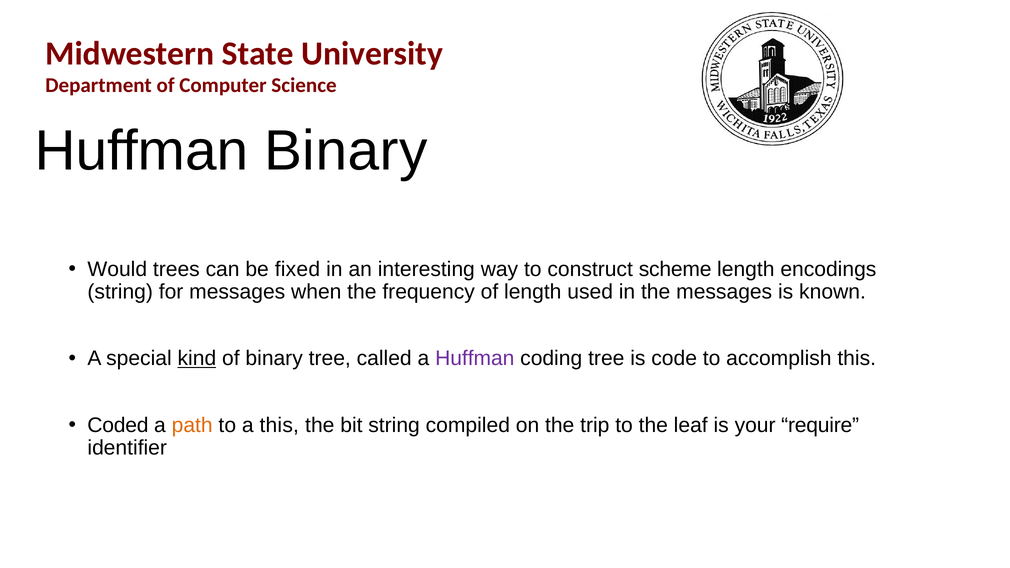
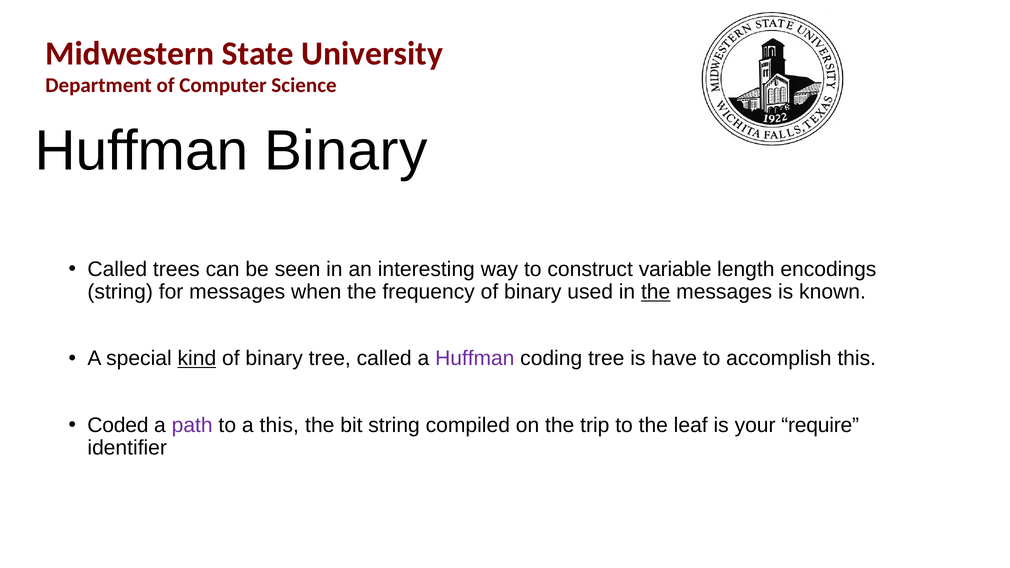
Would at (117, 269): Would -> Called
fixed: fixed -> seen
scheme: scheme -> variable
frequency of length: length -> binary
the at (656, 292) underline: none -> present
code: code -> have
path colour: orange -> purple
